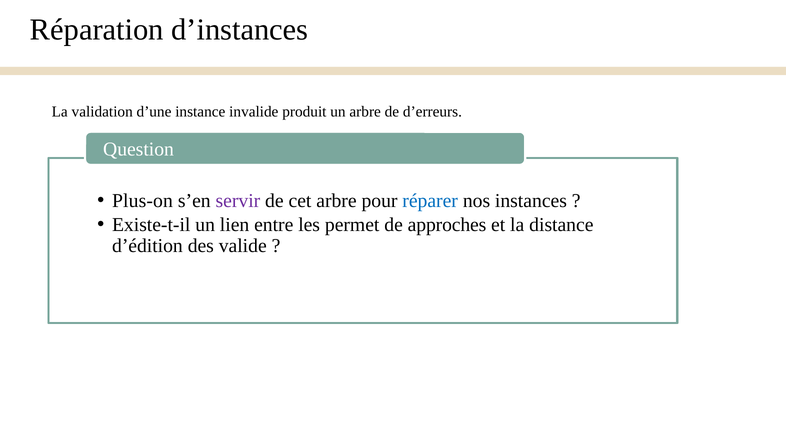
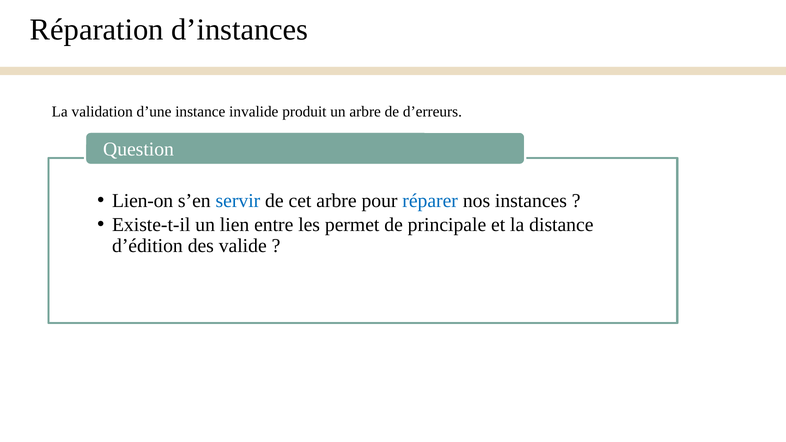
Plus-on: Plus-on -> Lien-on
servir colour: purple -> blue
approches: approches -> principale
